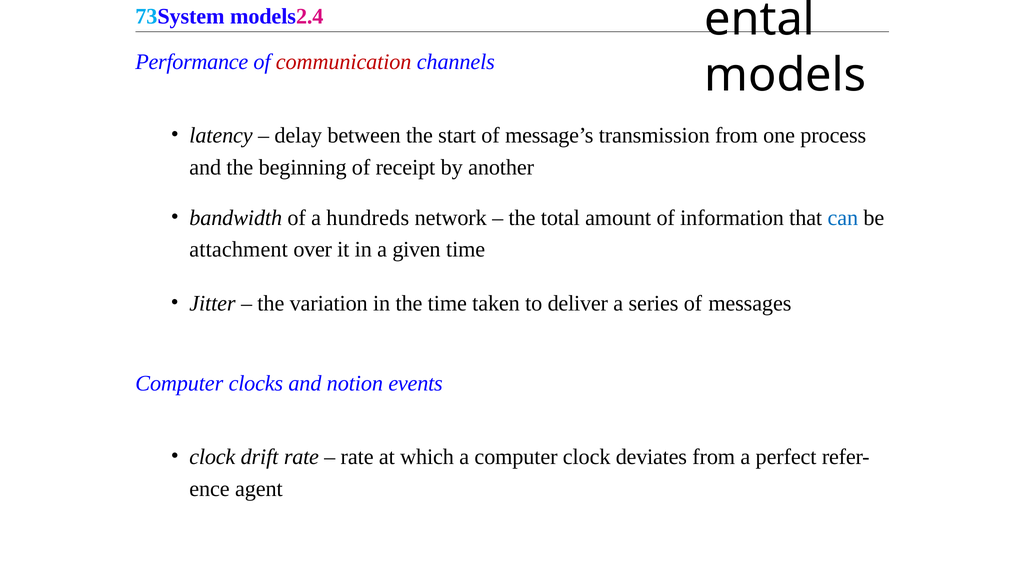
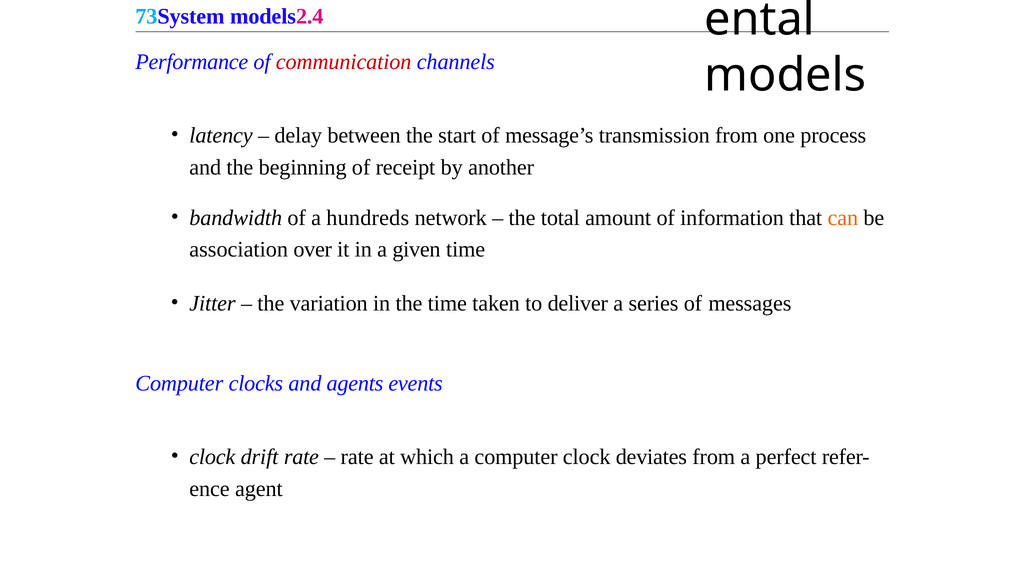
can colour: blue -> orange
attachment: attachment -> association
notion: notion -> agents
